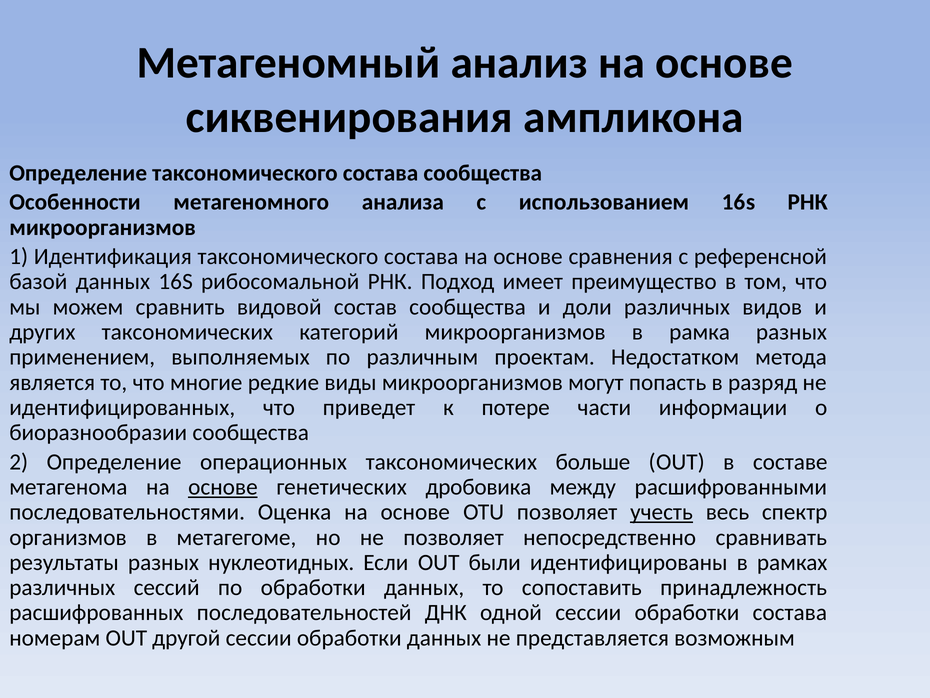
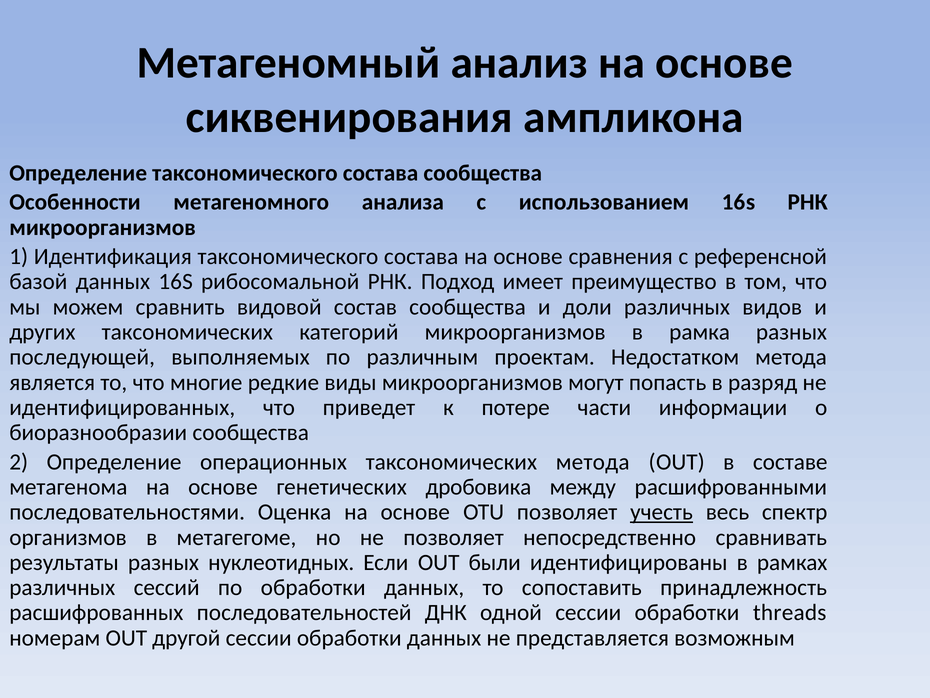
применением: применением -> последующей
таксономических больше: больше -> метода
основе at (223, 487) underline: present -> none
обработки состава: состава -> threads
